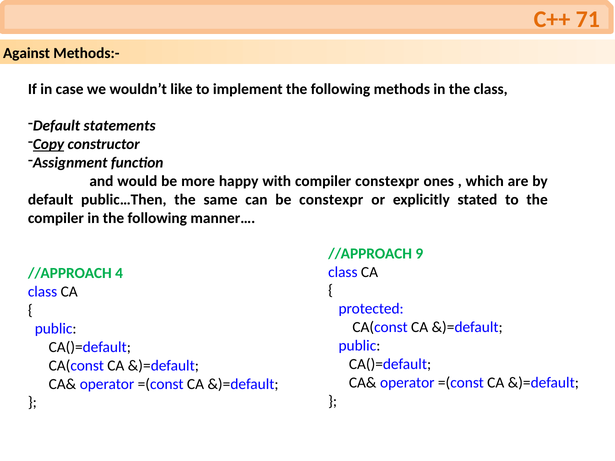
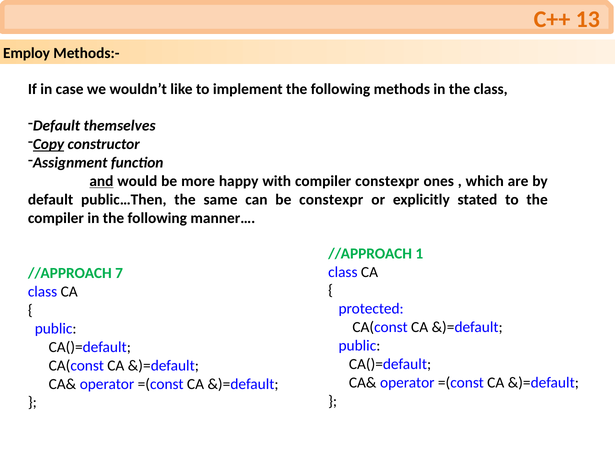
71: 71 -> 13
Against: Against -> Employ
statements: statements -> themselves
and underline: none -> present
9: 9 -> 1
4: 4 -> 7
